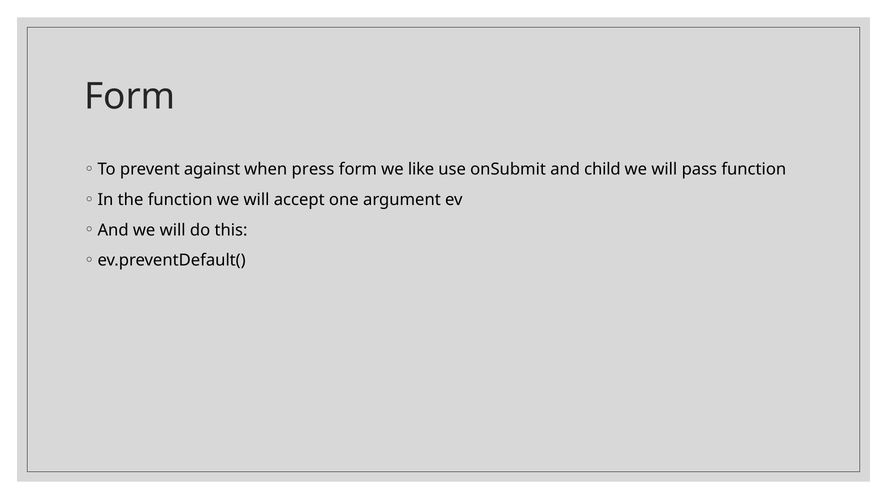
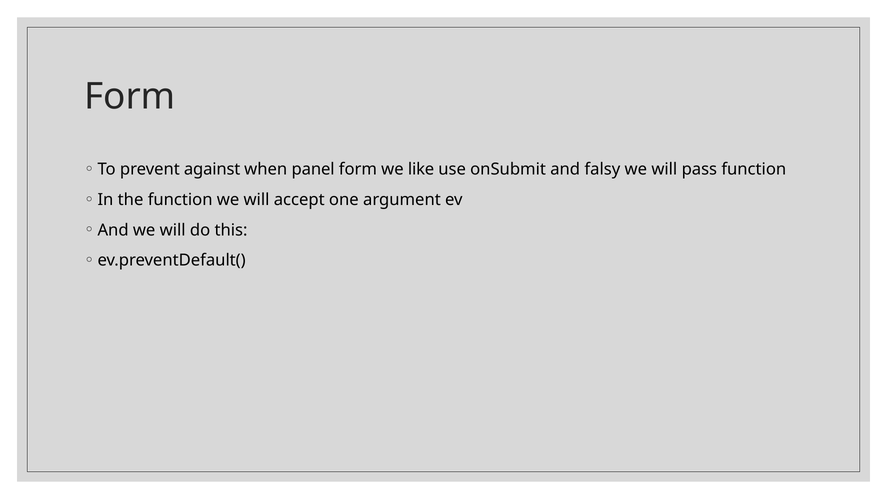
press: press -> panel
child: child -> falsy
